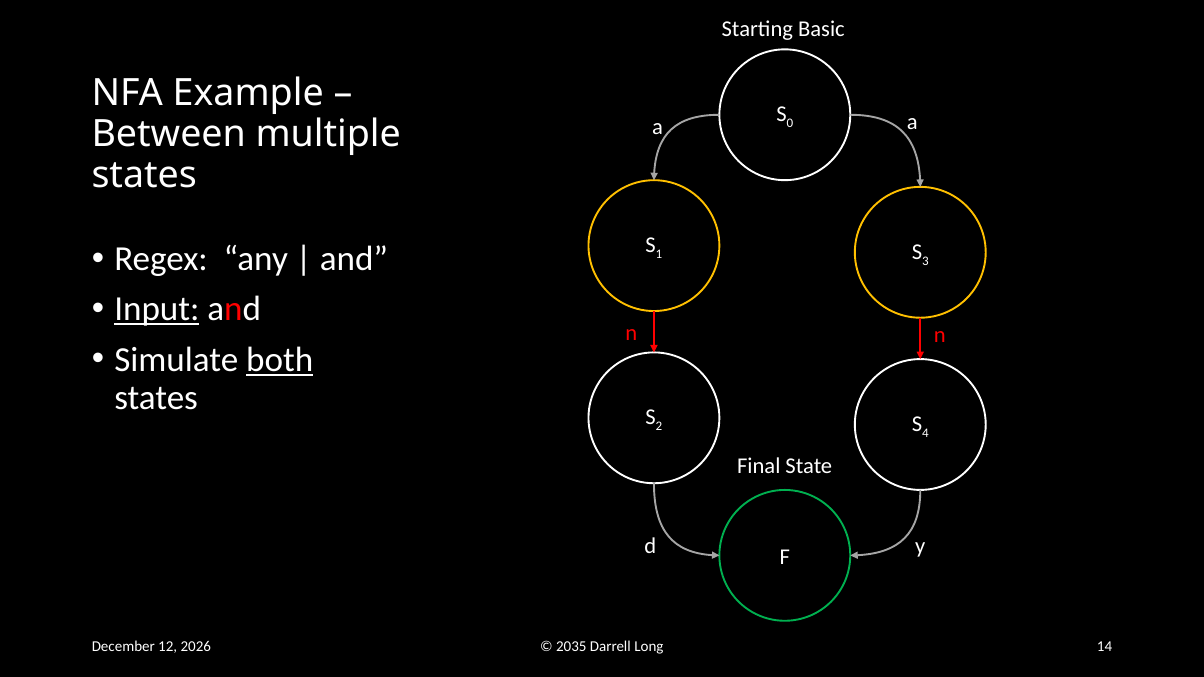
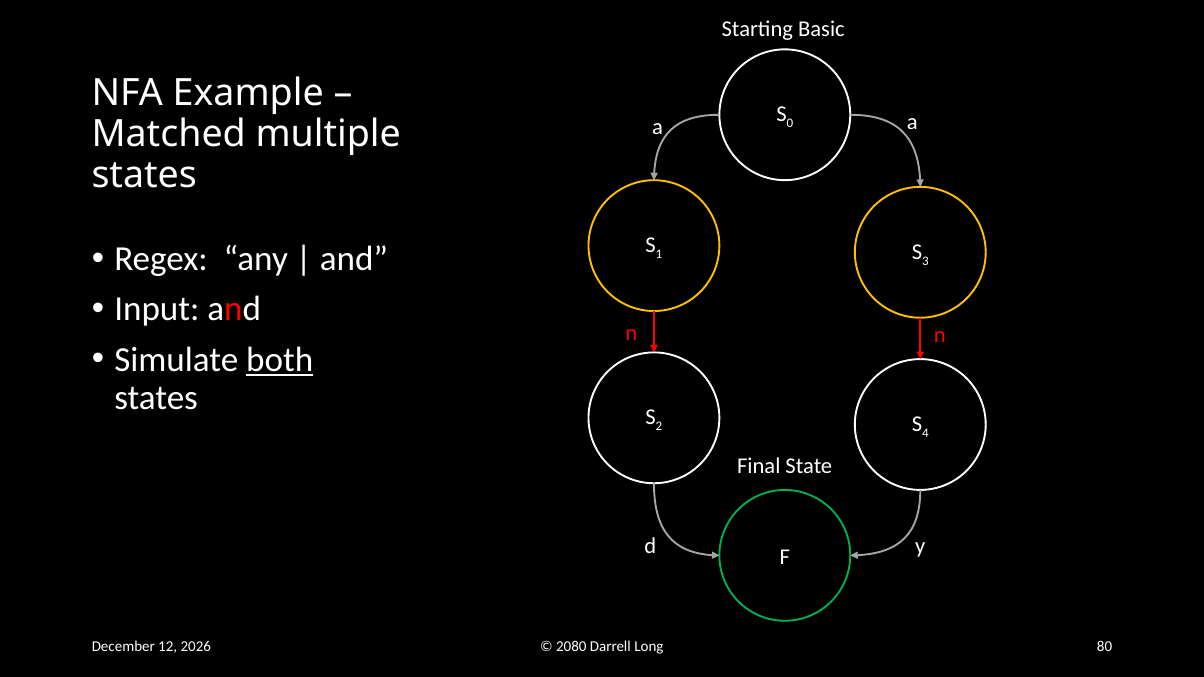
Between: Between -> Matched
Input underline: present -> none
2035: 2035 -> 2080
14: 14 -> 80
